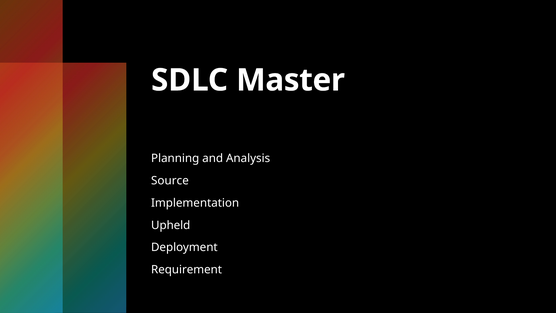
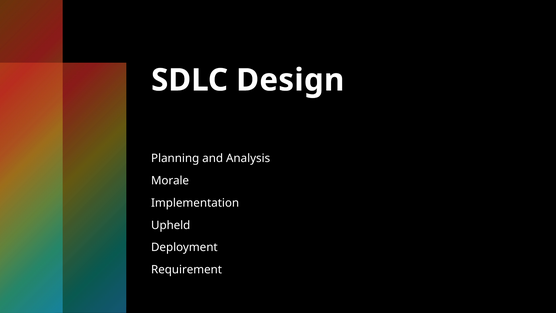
Master: Master -> Design
Source: Source -> Morale
